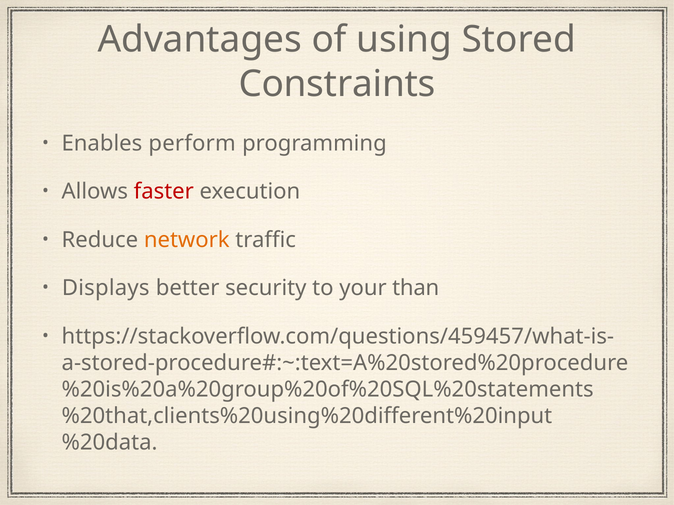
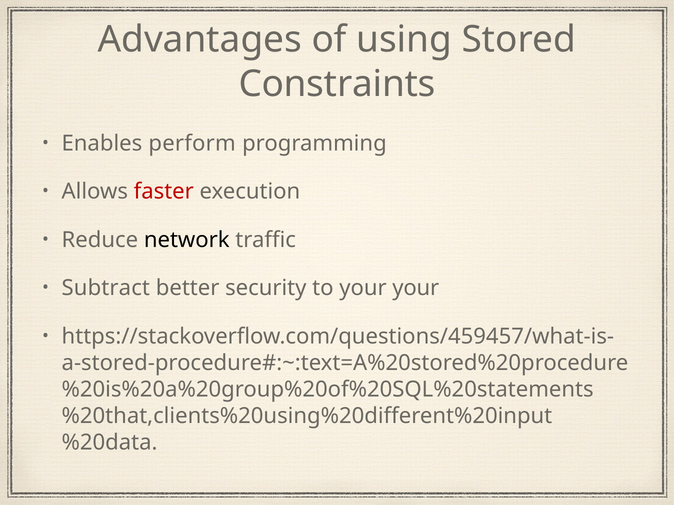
network colour: orange -> black
Displays: Displays -> Subtract
your than: than -> your
